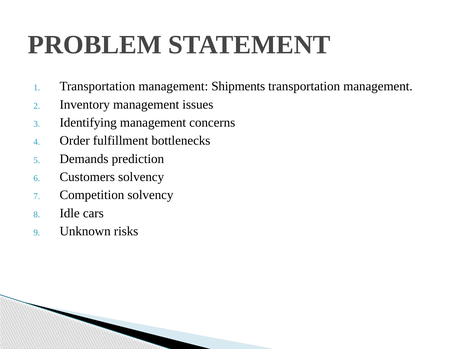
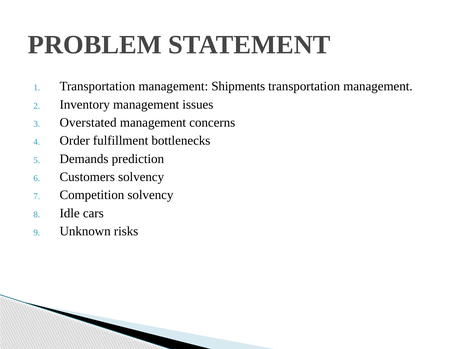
Identifying: Identifying -> Overstated
